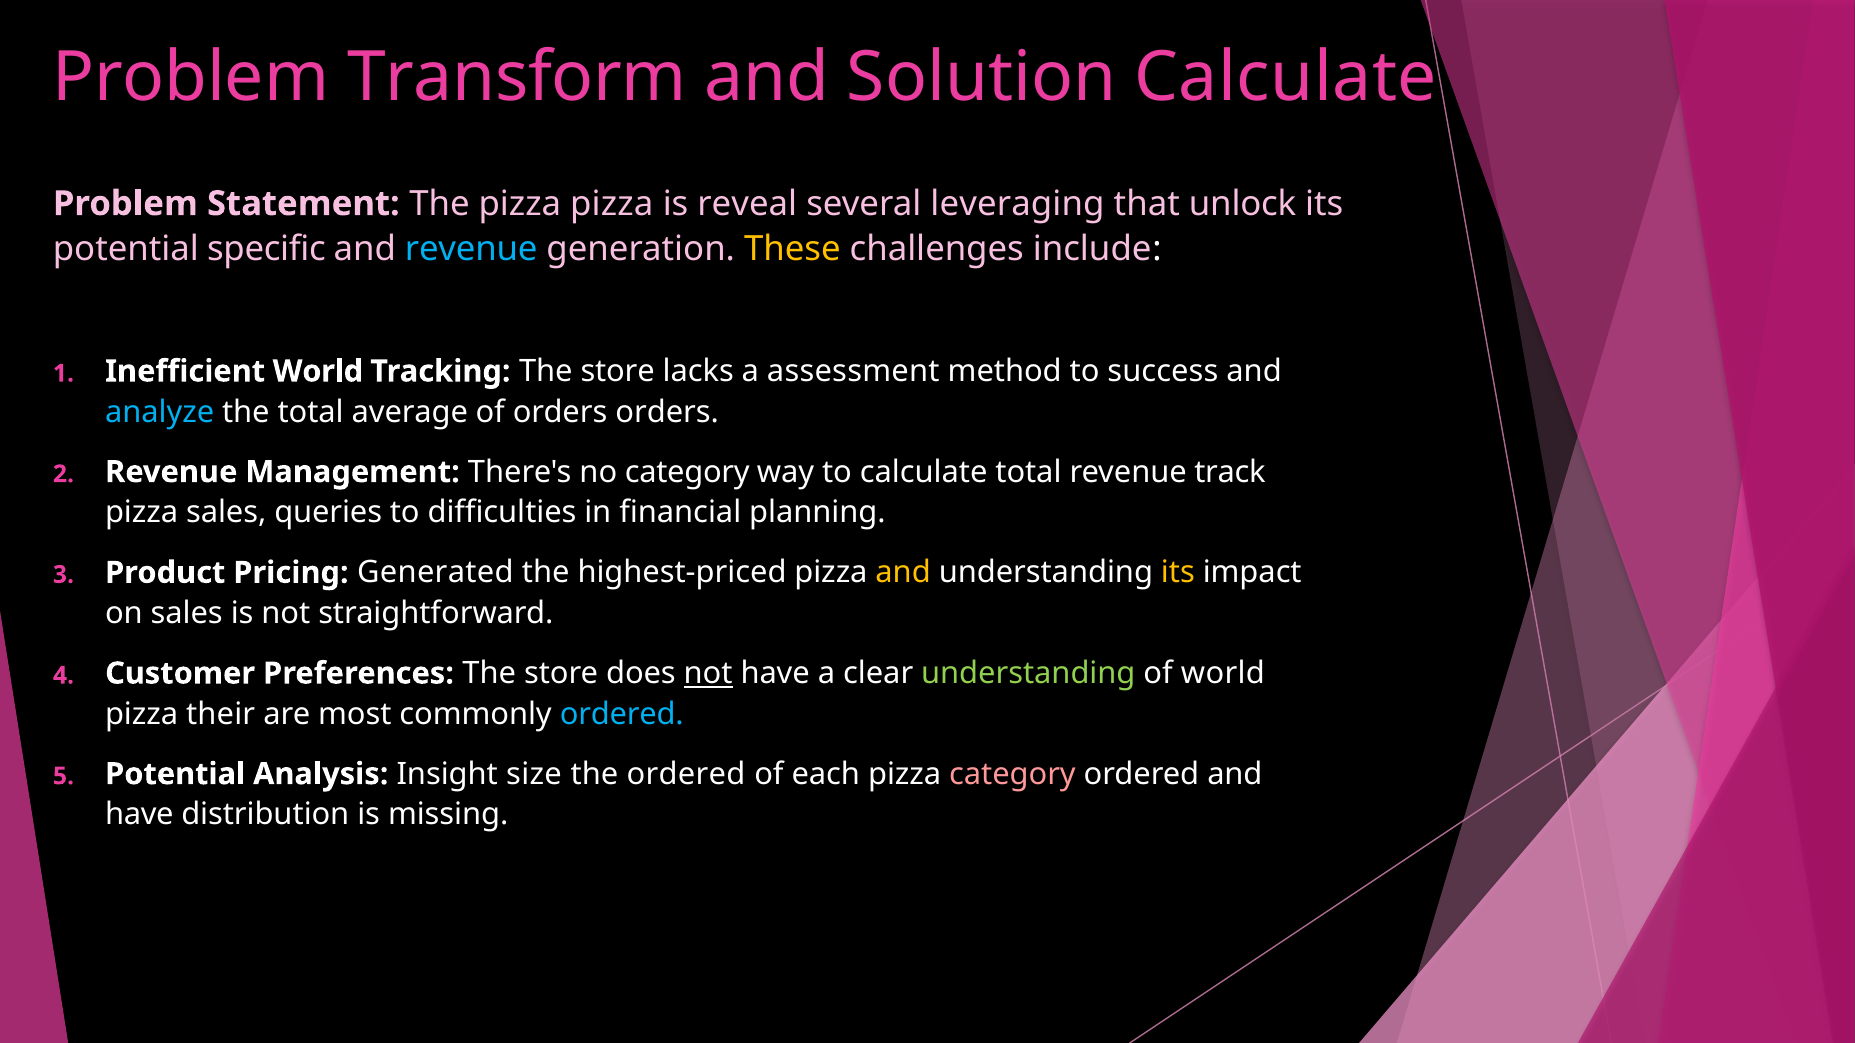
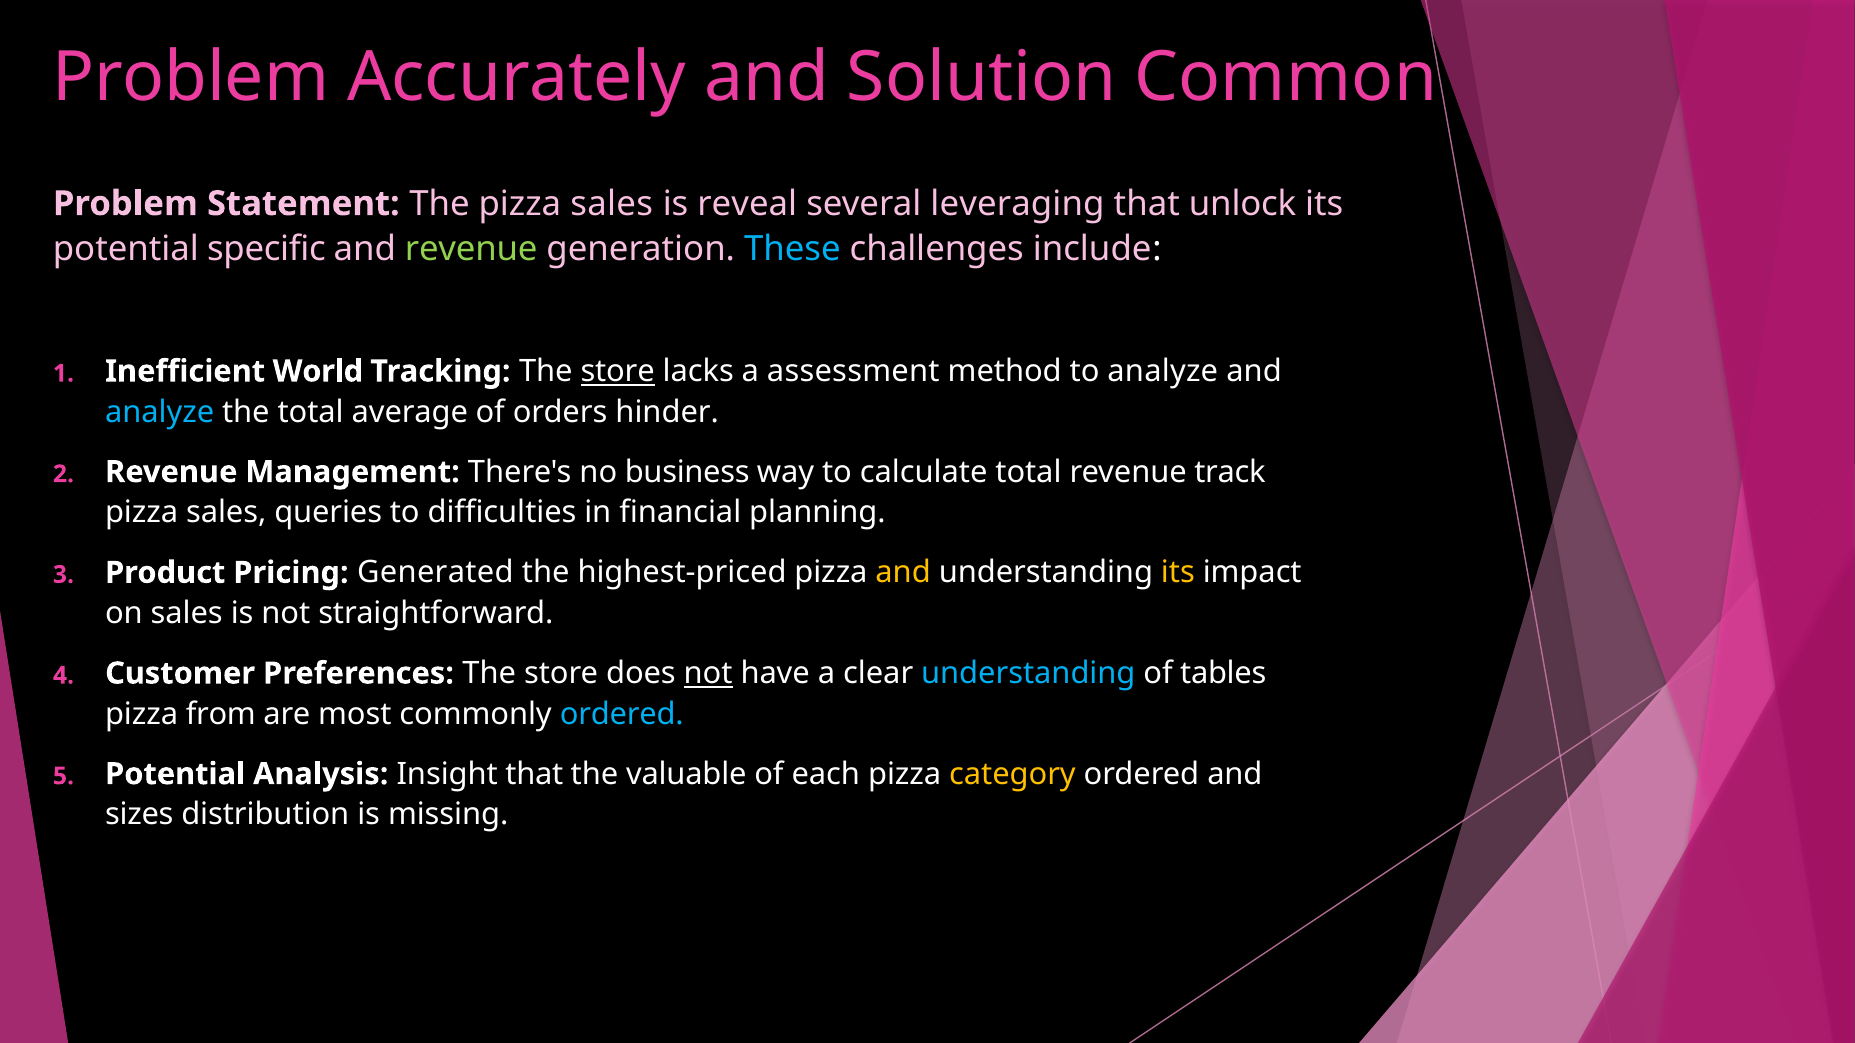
Transform: Transform -> Accurately
Solution Calculate: Calculate -> Common
The pizza pizza: pizza -> sales
revenue at (471, 250) colour: light blue -> light green
These colour: yellow -> light blue
store at (618, 371) underline: none -> present
to success: success -> analyze
orders orders: orders -> hinder
no category: category -> business
understanding at (1028, 674) colour: light green -> light blue
of world: world -> tables
their: their -> from
Insight size: size -> that
the ordered: ordered -> valuable
category at (1012, 774) colour: pink -> yellow
have at (139, 815): have -> sizes
